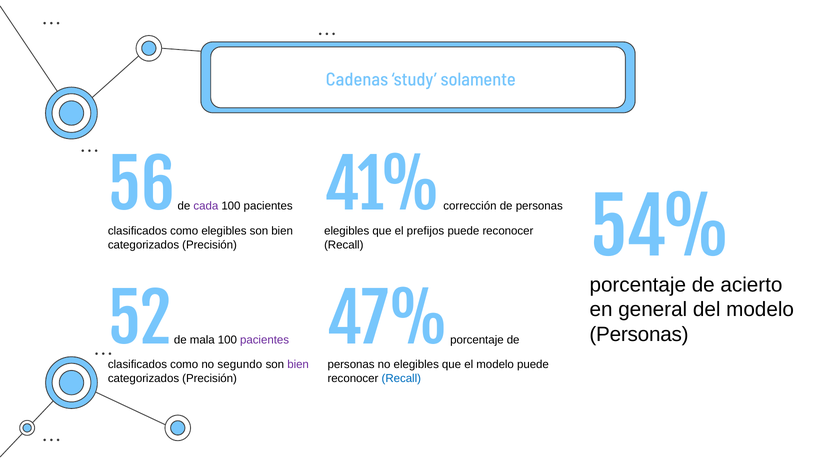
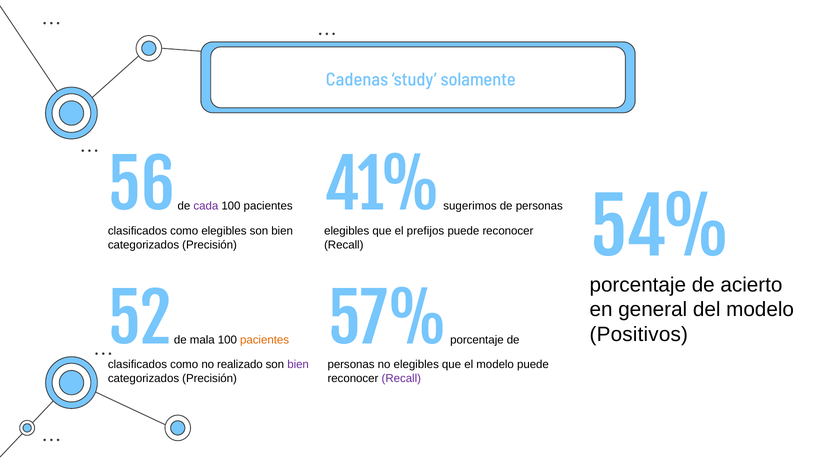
corrección: corrección -> sugerimos
pacientes at (265, 340) colour: purple -> orange
47%: 47% -> 57%
Personas at (639, 335): Personas -> Positivos
segundo: segundo -> realizado
Recall at (401, 378) colour: blue -> purple
